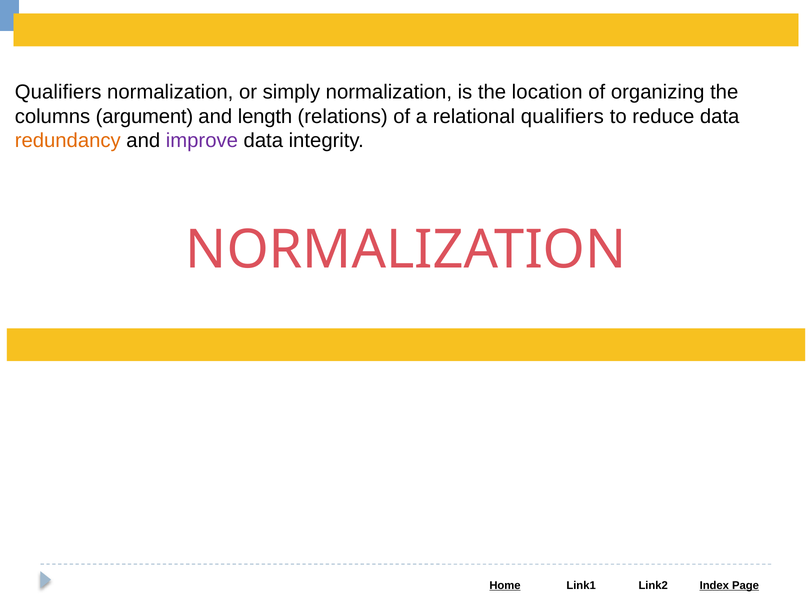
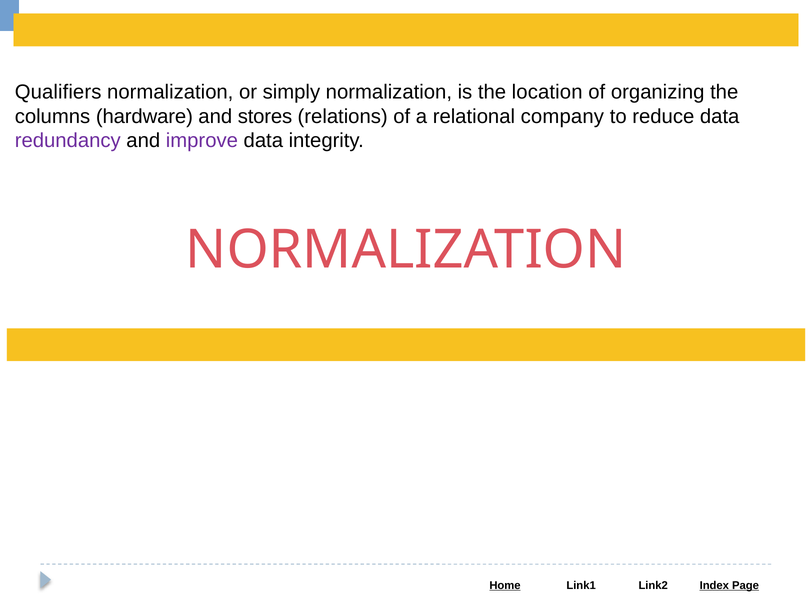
argument: argument -> hardware
length: length -> stores
relational qualifiers: qualifiers -> company
redundancy colour: orange -> purple
